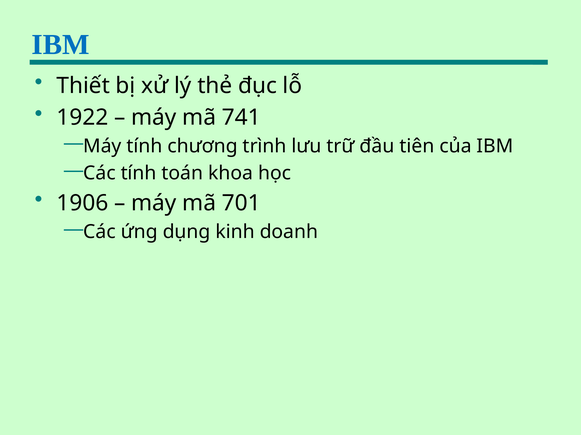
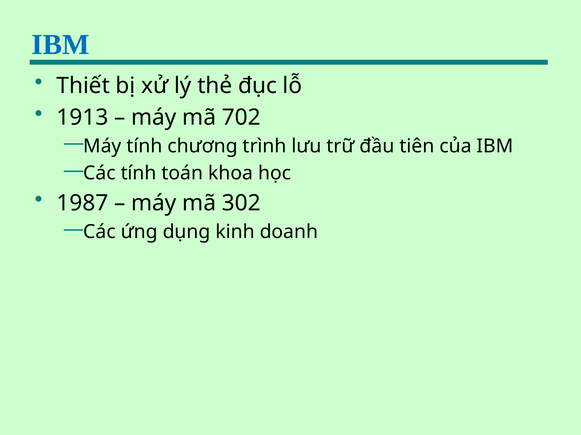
1922: 1922 -> 1913
741: 741 -> 702
1906: 1906 -> 1987
701: 701 -> 302
